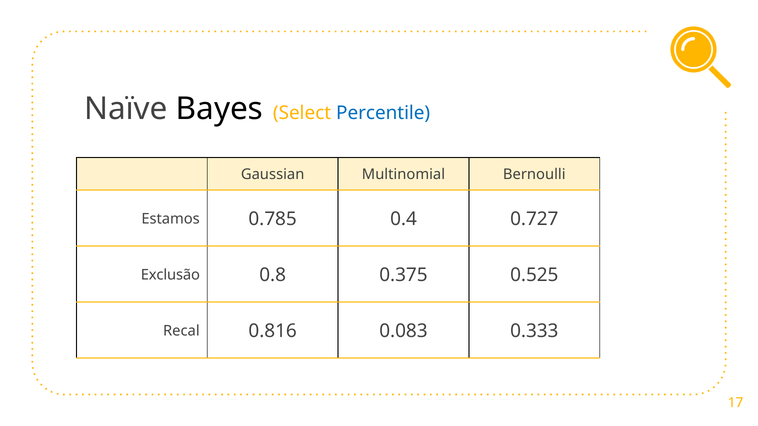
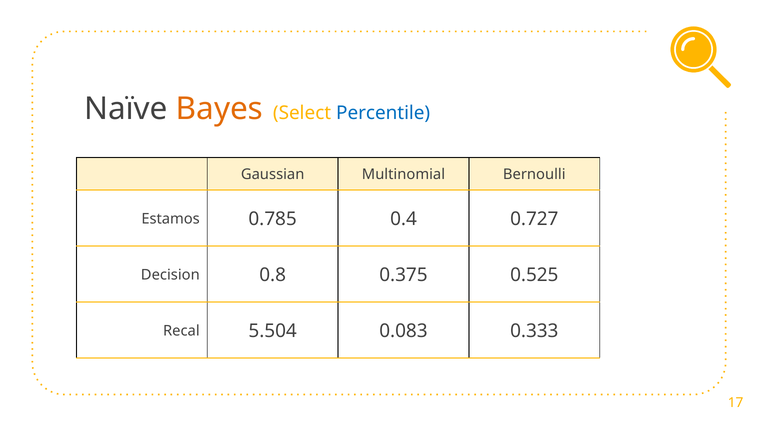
Bayes colour: black -> orange
Exclusão: Exclusão -> Decision
0.816: 0.816 -> 5.504
